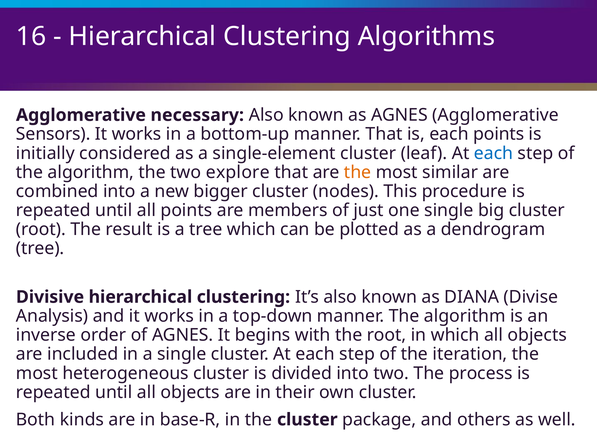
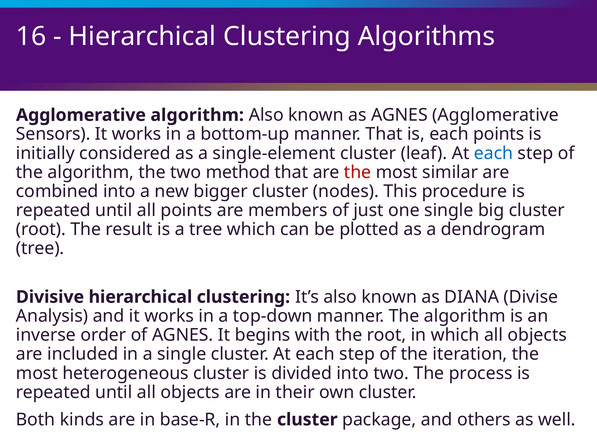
Agglomerative necessary: necessary -> algorithm
explore: explore -> method
the at (358, 173) colour: orange -> red
